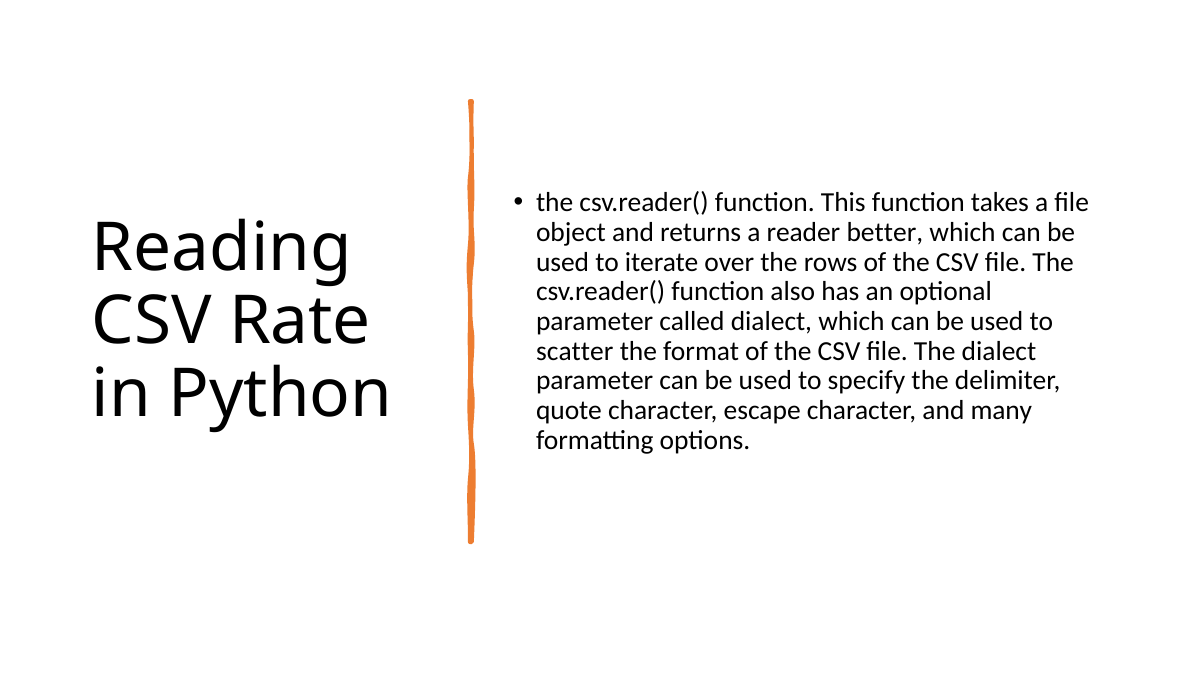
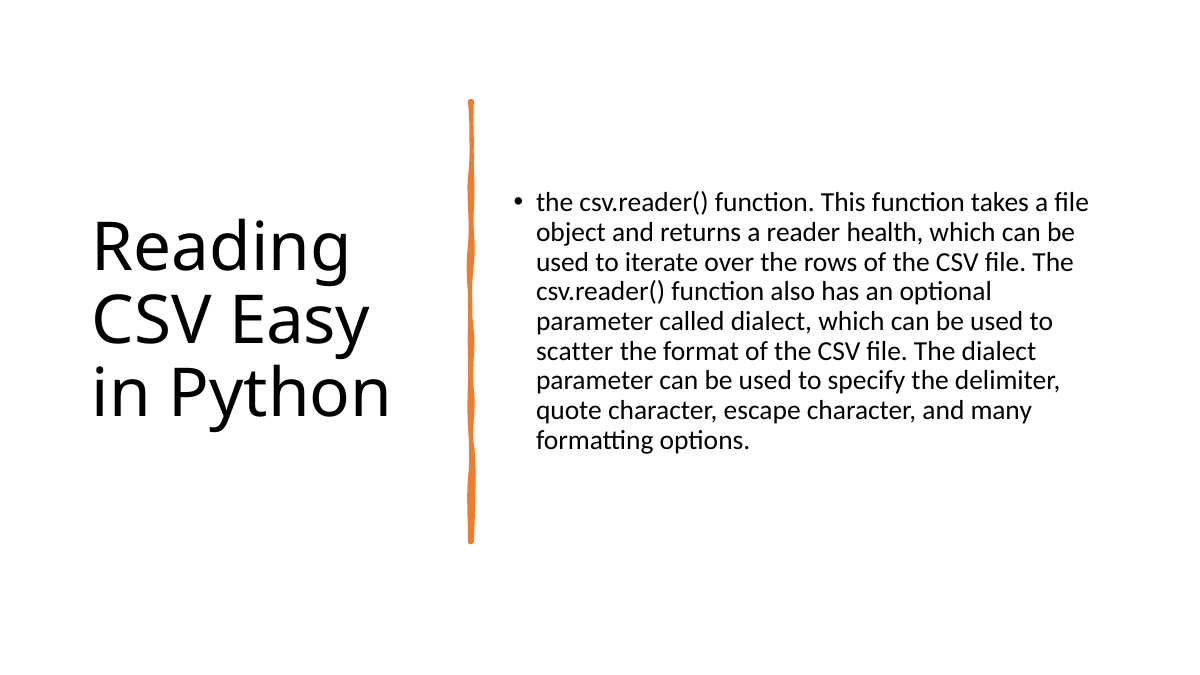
better: better -> health
Rate: Rate -> Easy
